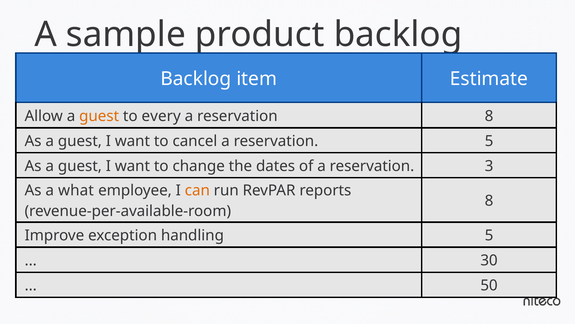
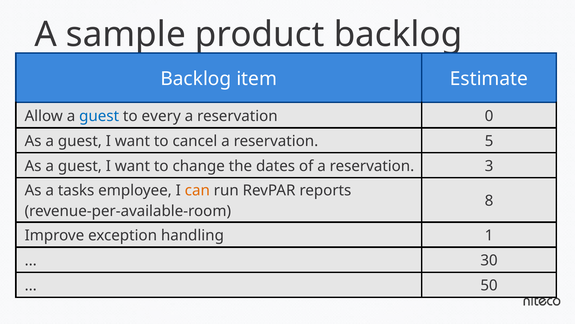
guest at (99, 116) colour: orange -> blue
reservation 8: 8 -> 0
what: what -> tasks
handling 5: 5 -> 1
